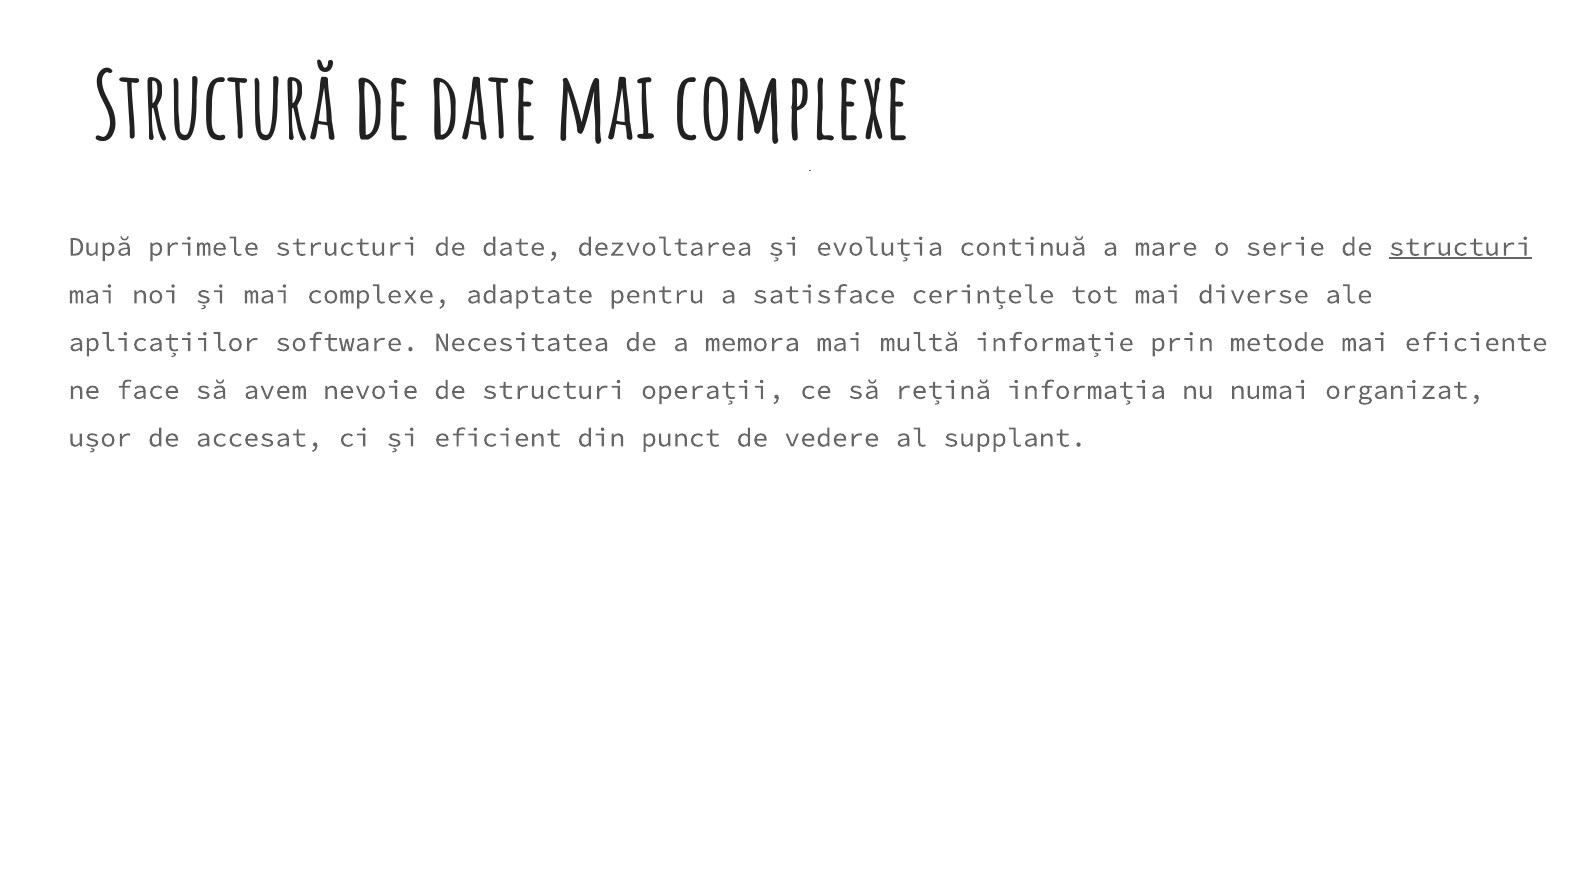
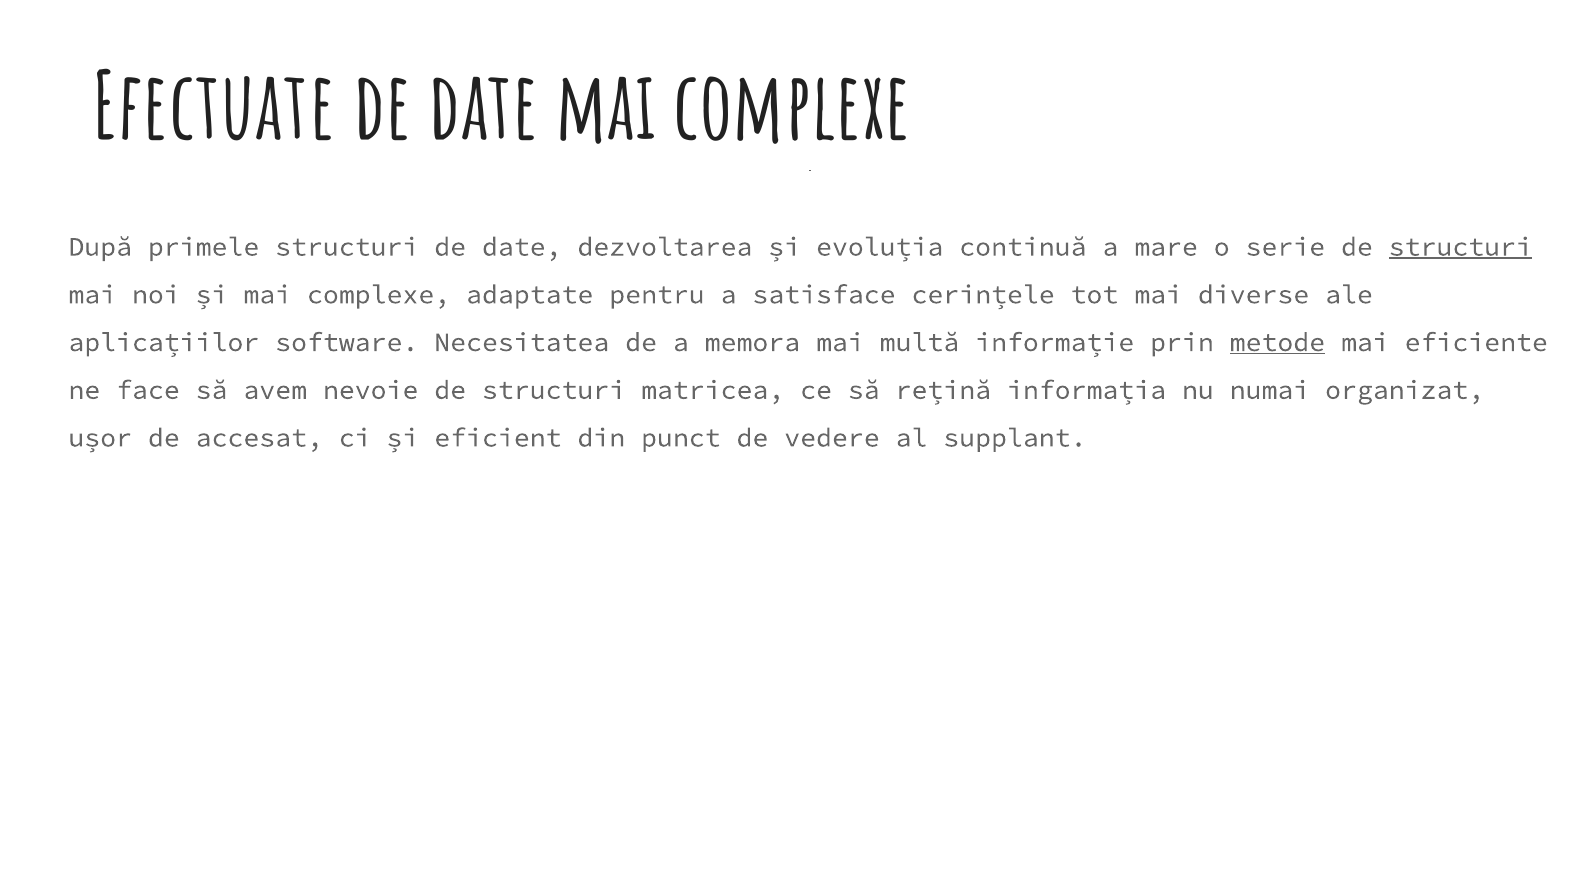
Structură: Structură -> Efectuate
metode underline: none -> present
operații: operații -> matricea
